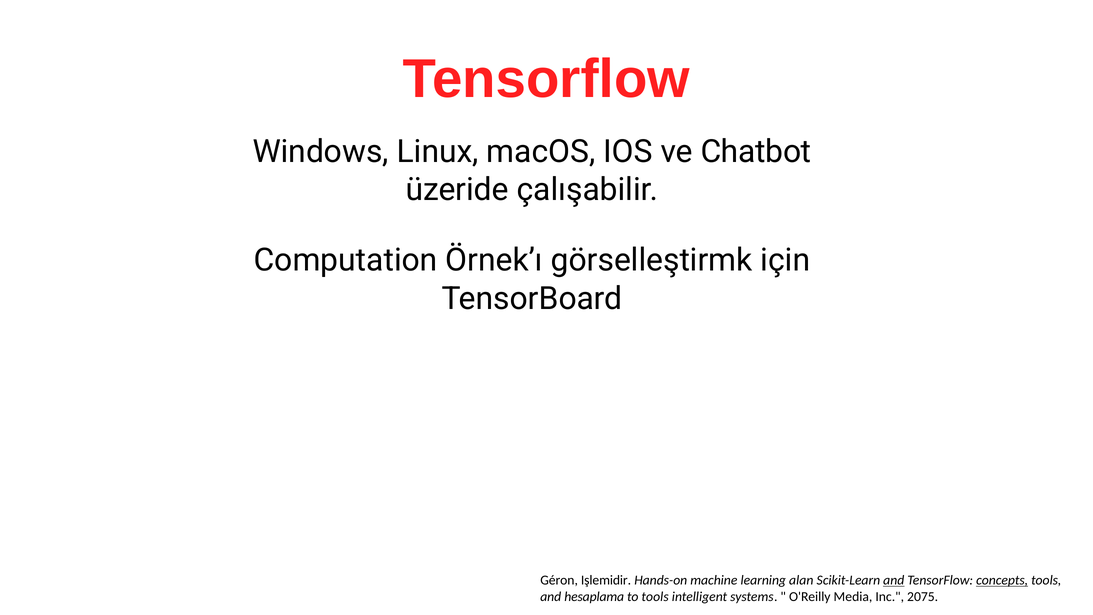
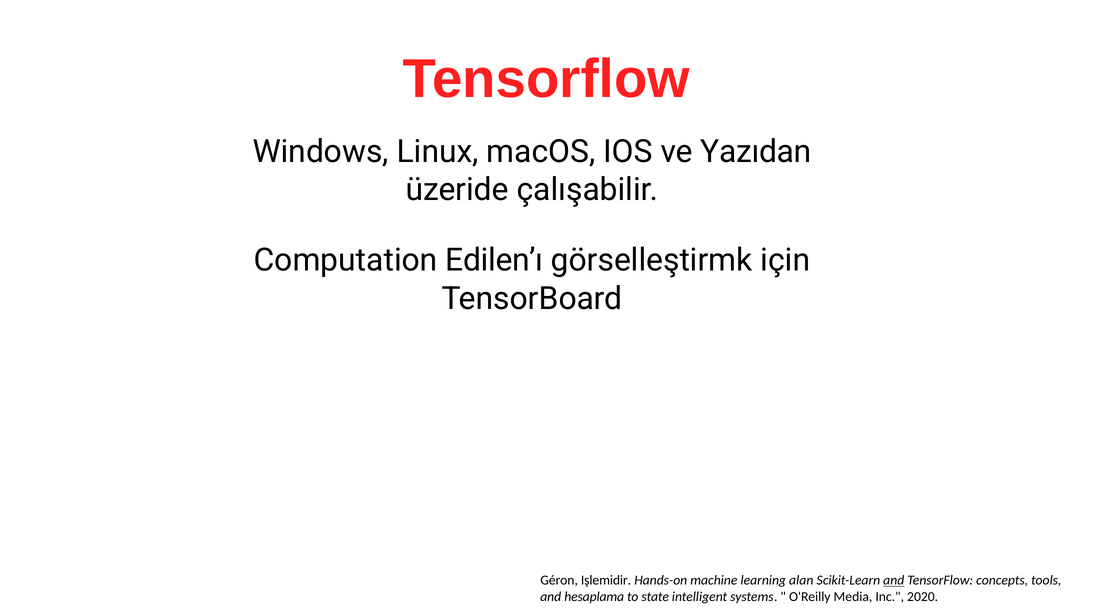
Chatbot: Chatbot -> Yazıdan
Örnek’ı: Örnek’ı -> Edilen’ı
concepts underline: present -> none
to tools: tools -> state
2075: 2075 -> 2020
